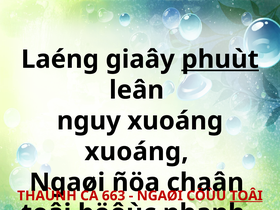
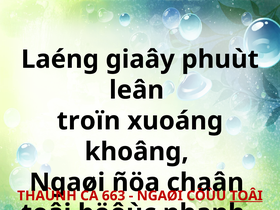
phuùt underline: present -> none
nguy: nguy -> troïn
xuoáng at (137, 152): xuoáng -> khoâng
